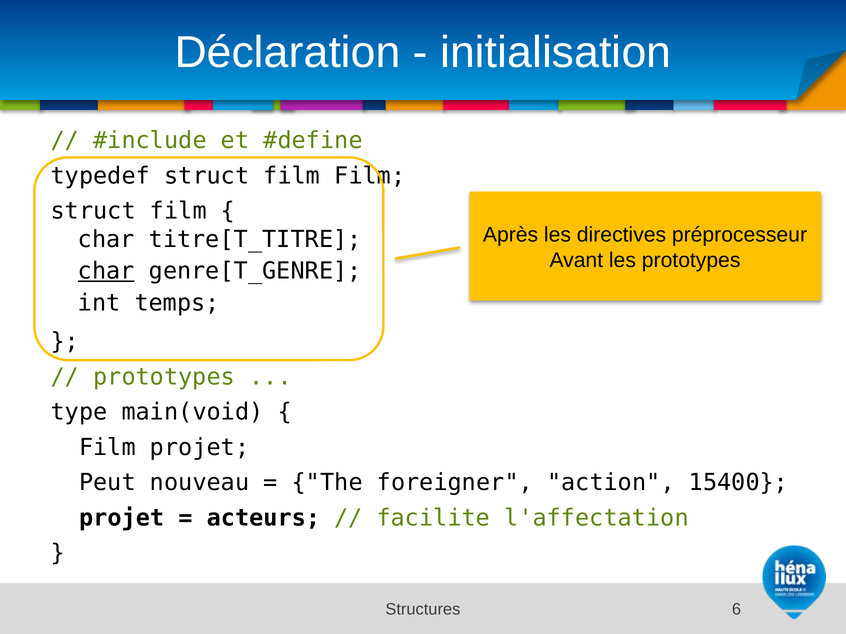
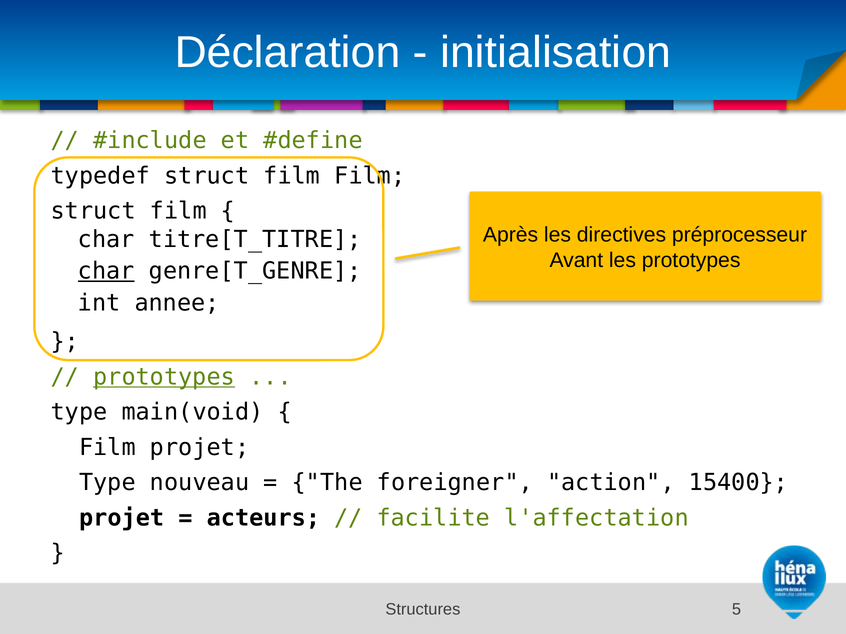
temps: temps -> annee
prototypes at (164, 377) underline: none -> present
Peut at (107, 483): Peut -> Type
6: 6 -> 5
